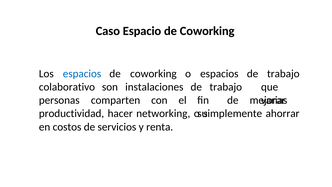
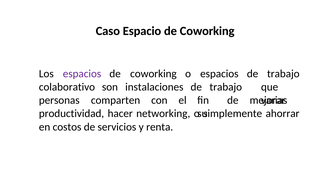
espacios at (82, 74) colour: blue -> purple
